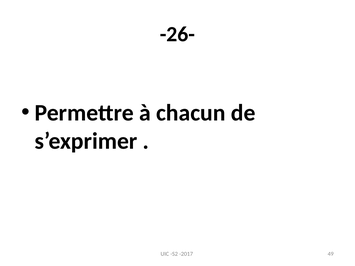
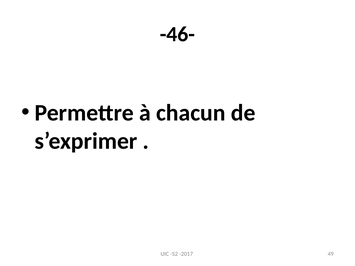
-26-: -26- -> -46-
